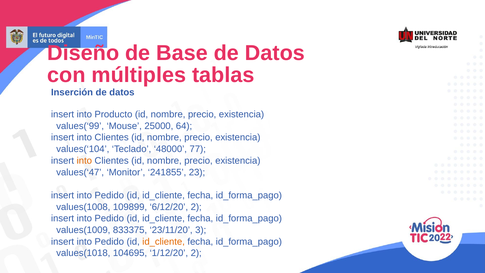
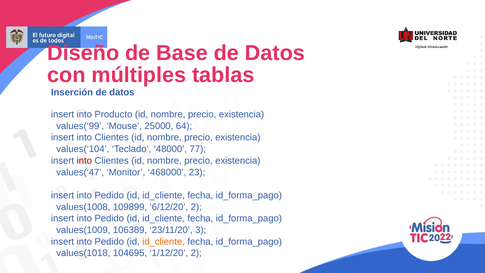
into at (84, 161) colour: orange -> red
241855: 241855 -> 468000
833375: 833375 -> 106389
